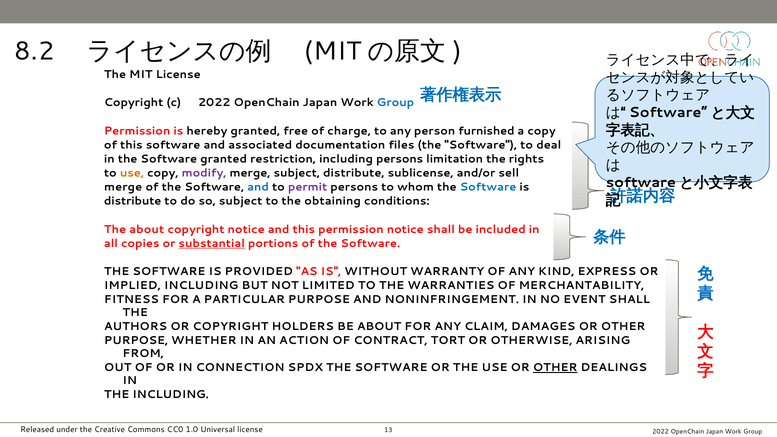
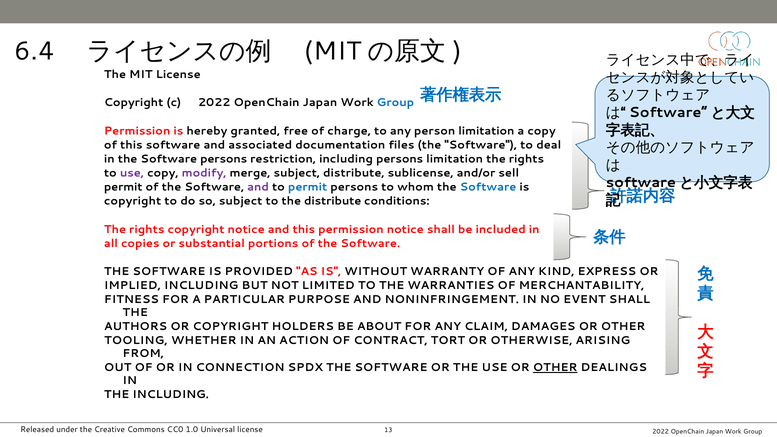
8.2: 8.2 -> 6.4
person furnished: furnished -> limitation
Software granted: granted -> persons
use at (132, 173) colour: orange -> purple
merge at (123, 187): merge -> permit
and at (258, 187) colour: blue -> purple
permit at (308, 187) colour: purple -> blue
distribute at (133, 201): distribute -> copyright
the obtaining: obtaining -> distribute
about at (147, 229): about -> rights
substantial underline: present -> none
PURPOSE at (136, 341): PURPOSE -> TOOLING
